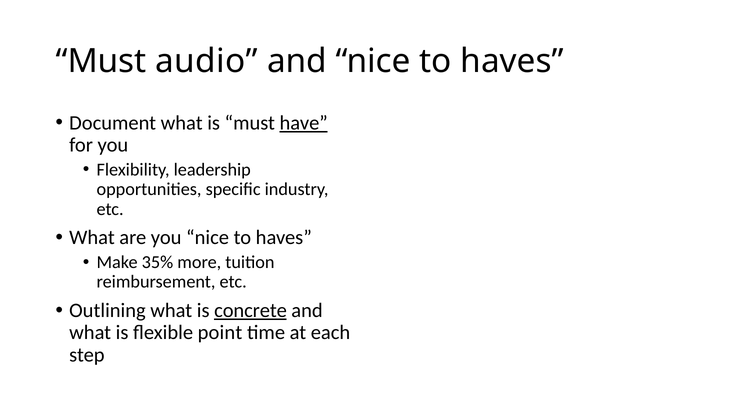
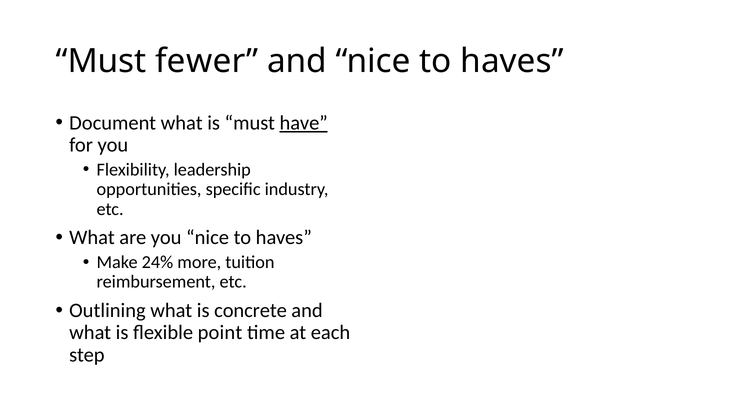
audio: audio -> fewer
35%: 35% -> 24%
concrete underline: present -> none
